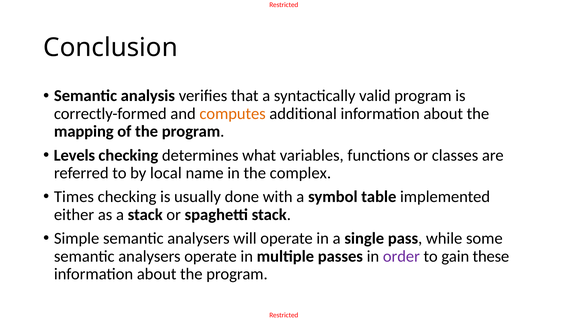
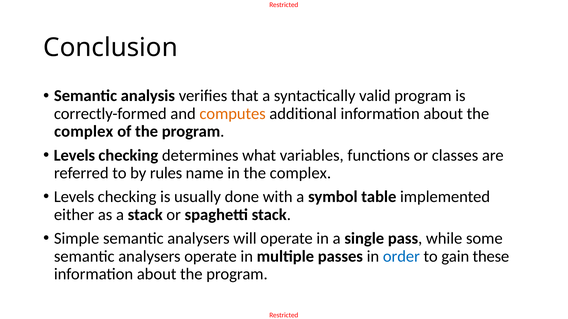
mapping at (84, 132): mapping -> complex
local: local -> rules
Times at (74, 197): Times -> Levels
order colour: purple -> blue
